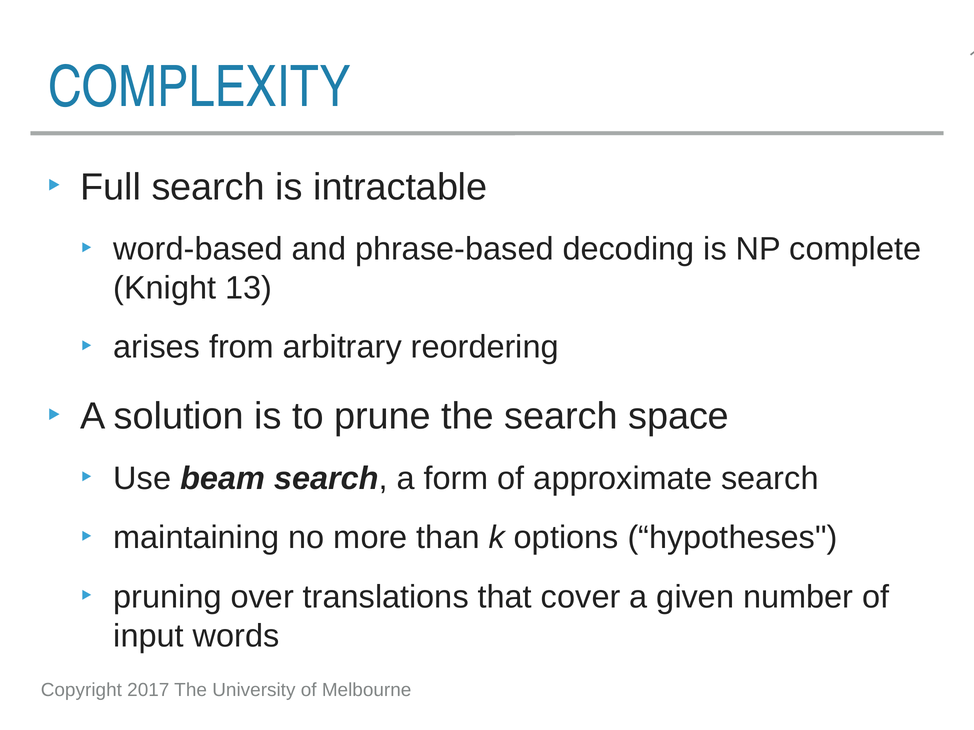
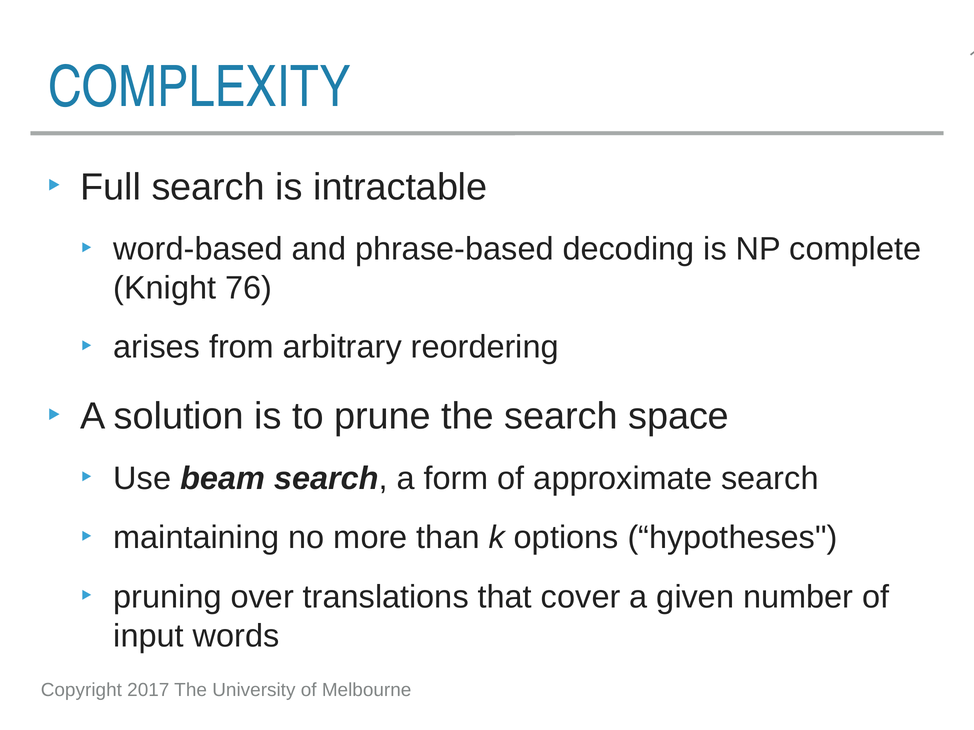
13: 13 -> 76
